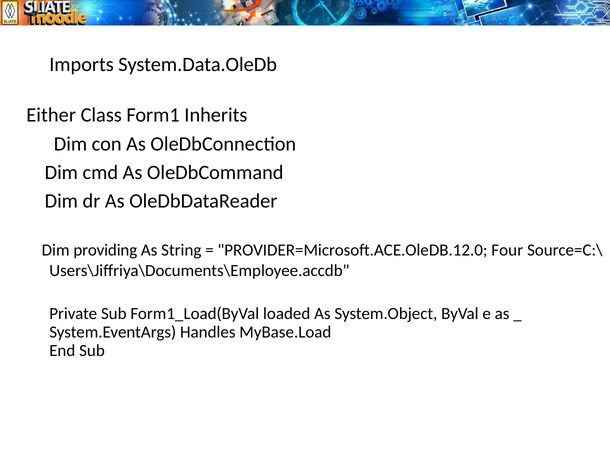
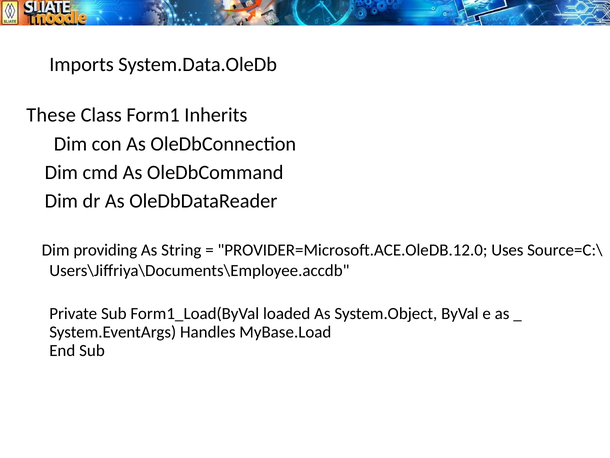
Either: Either -> These
Four: Four -> Uses
